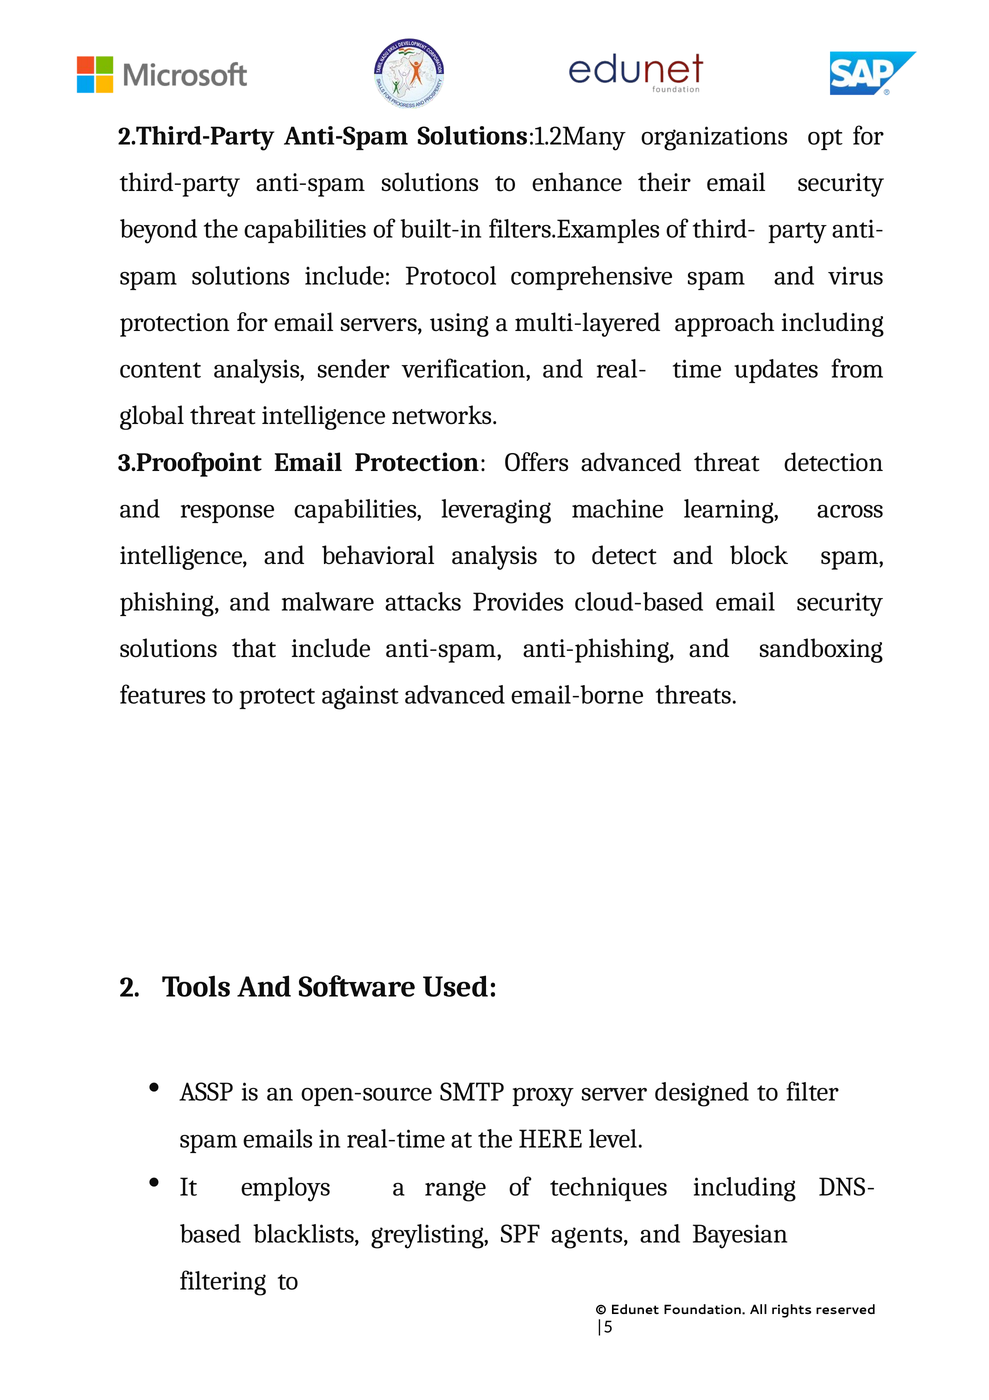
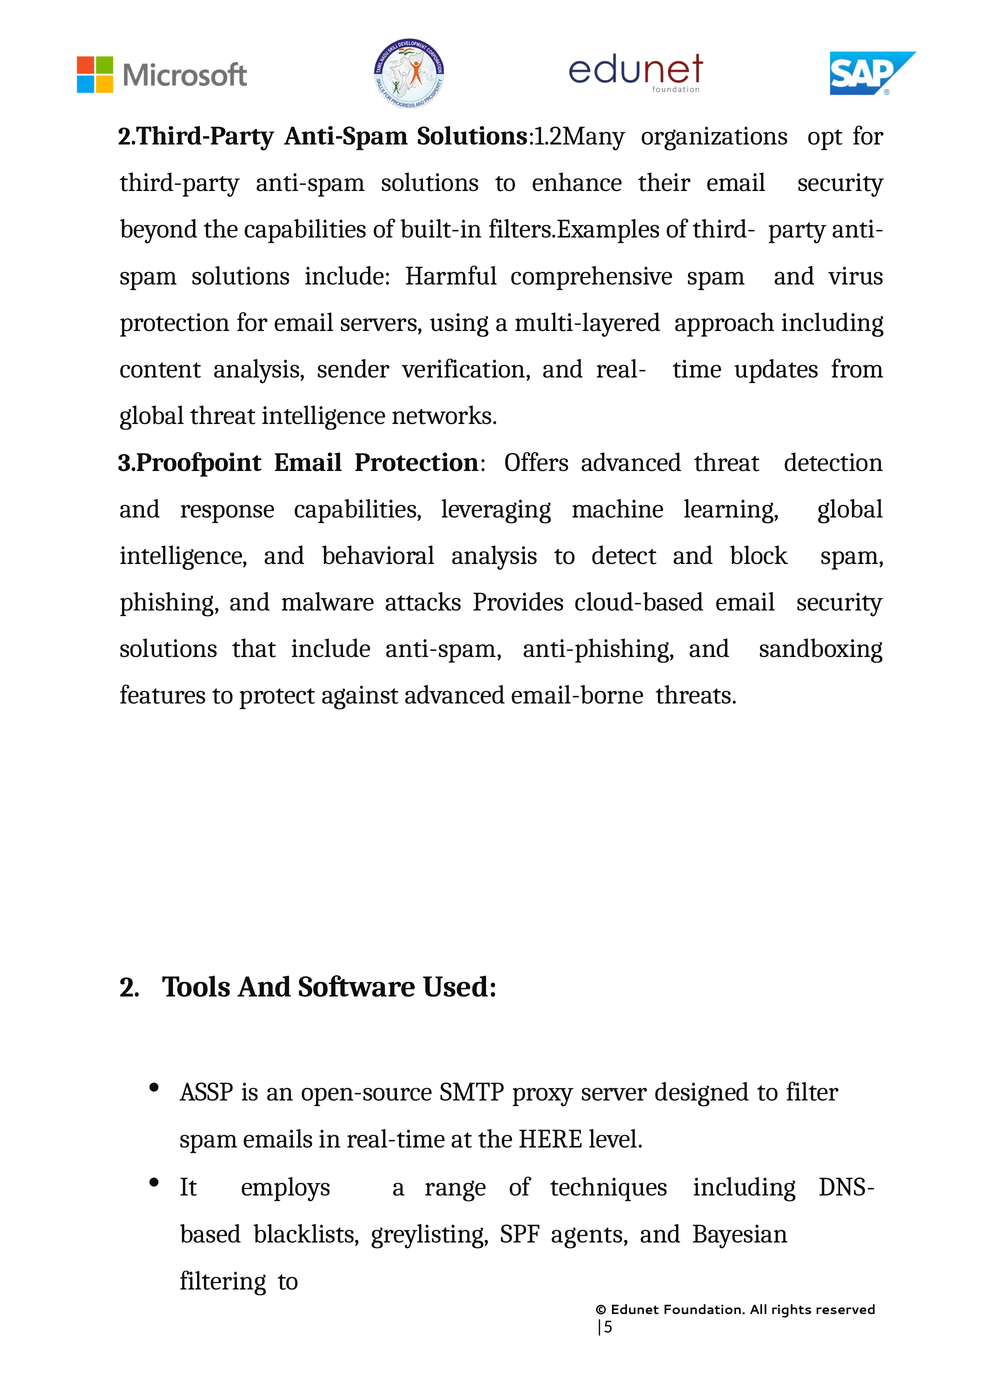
Protocol: Protocol -> Harmful
learning across: across -> global
